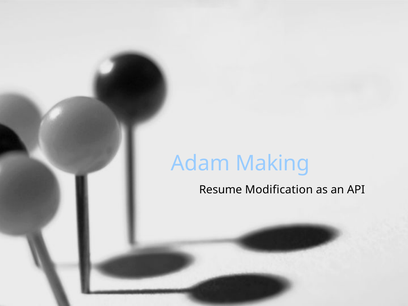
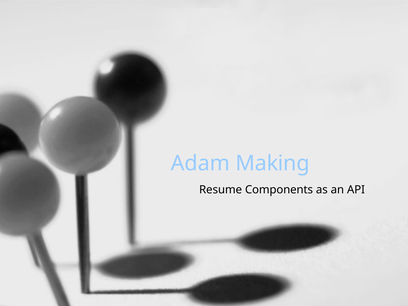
Modification: Modification -> Components
